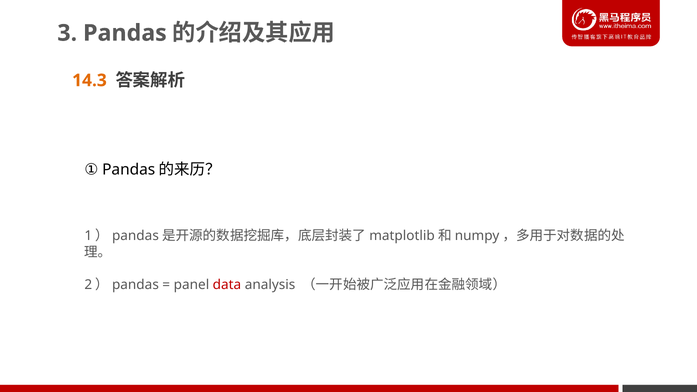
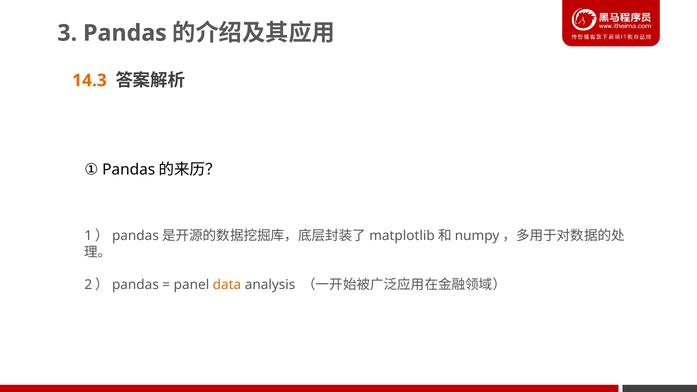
data colour: red -> orange
